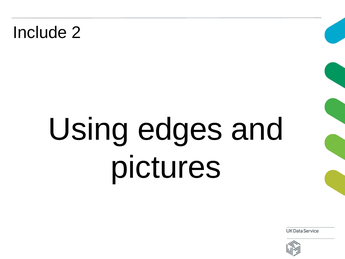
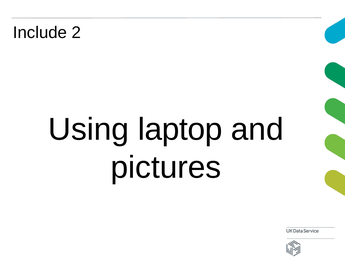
edges: edges -> laptop
